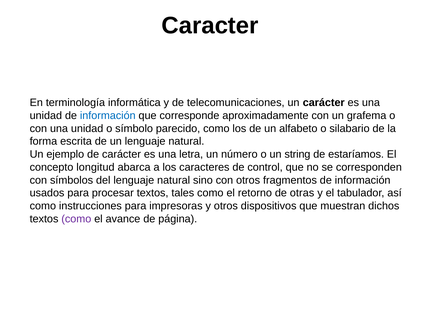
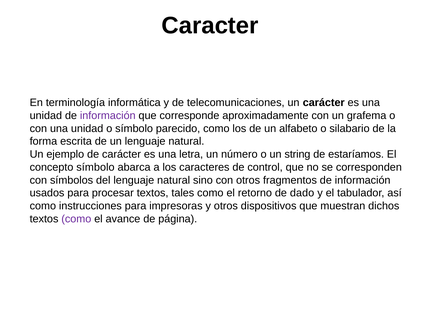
información at (108, 116) colour: blue -> purple
concepto longitud: longitud -> símbolo
otras: otras -> dado
